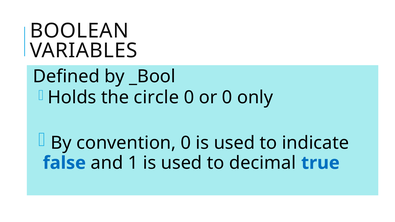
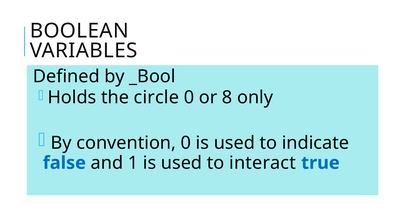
or 0: 0 -> 8
decimal: decimal -> interact
